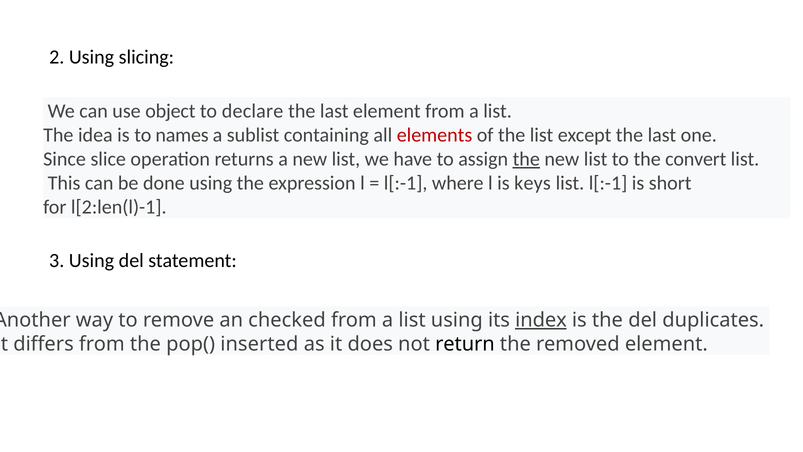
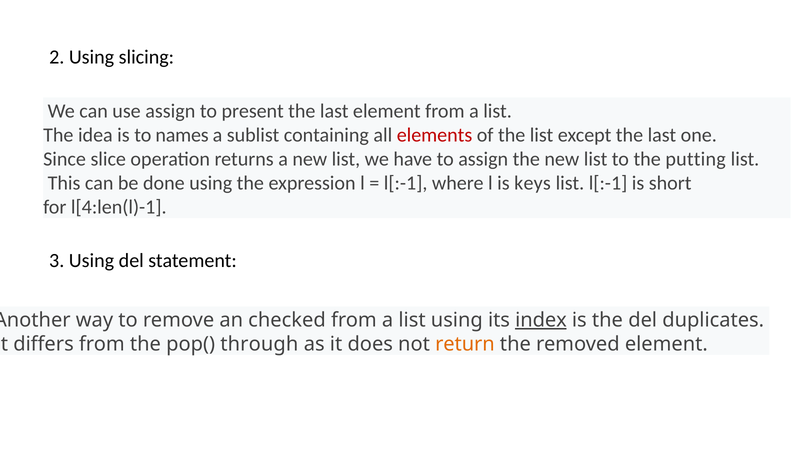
use object: object -> assign
declare: declare -> present
the at (526, 159) underline: present -> none
convert: convert -> putting
l[2:len(l)-1: l[2:len(l)-1 -> l[4:len(l)-1
inserted: inserted -> through
return colour: black -> orange
